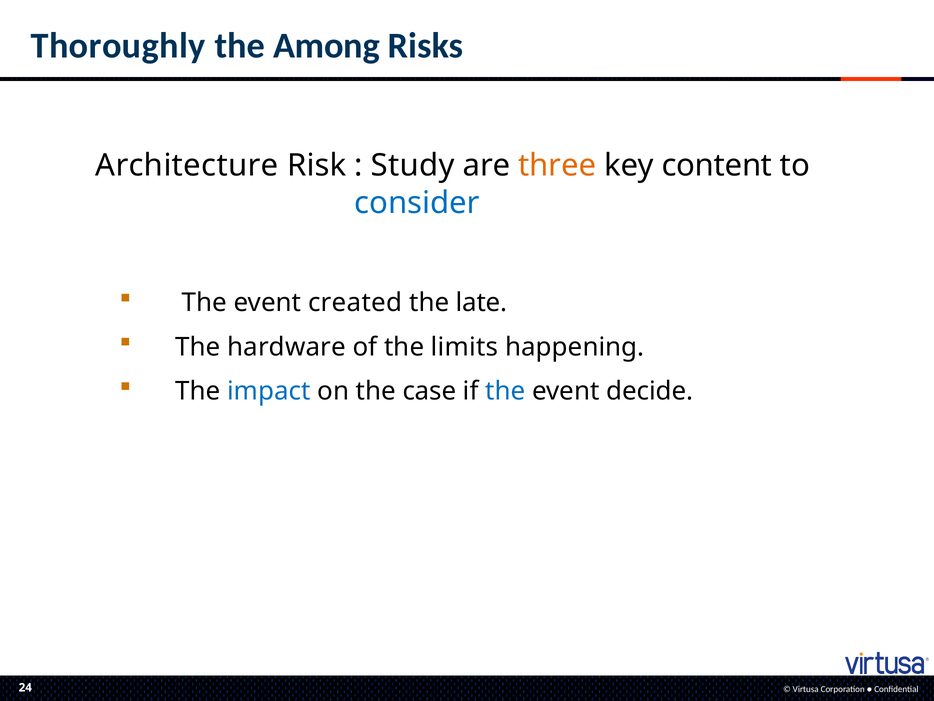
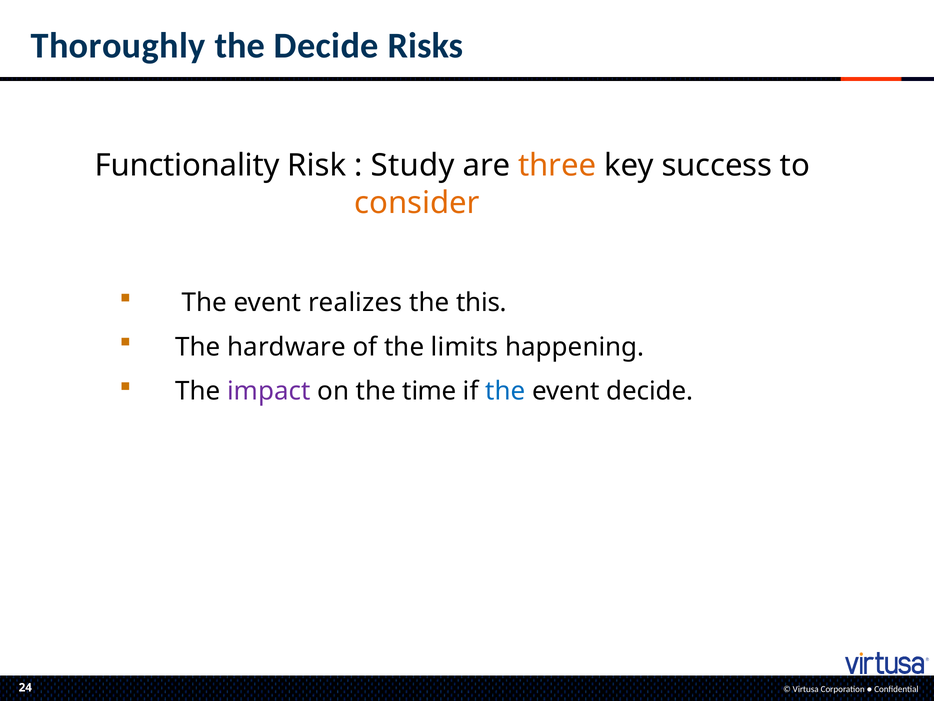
the Among: Among -> Decide
Architecture: Architecture -> Functionality
content: content -> success
consider colour: blue -> orange
created: created -> realizes
late: late -> this
impact colour: blue -> purple
case: case -> time
